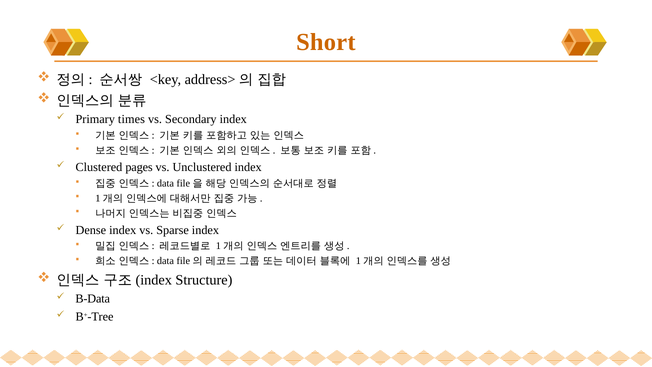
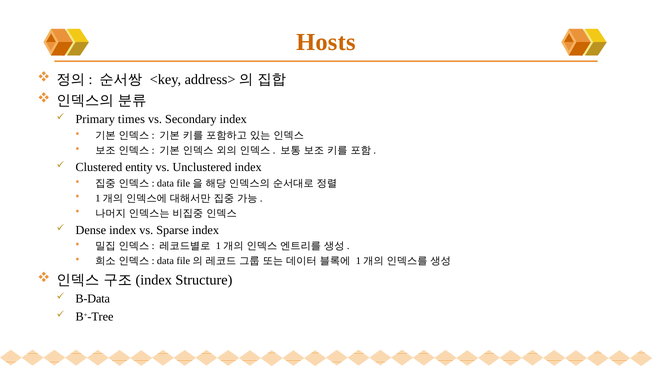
Short: Short -> Hosts
pages: pages -> entity
